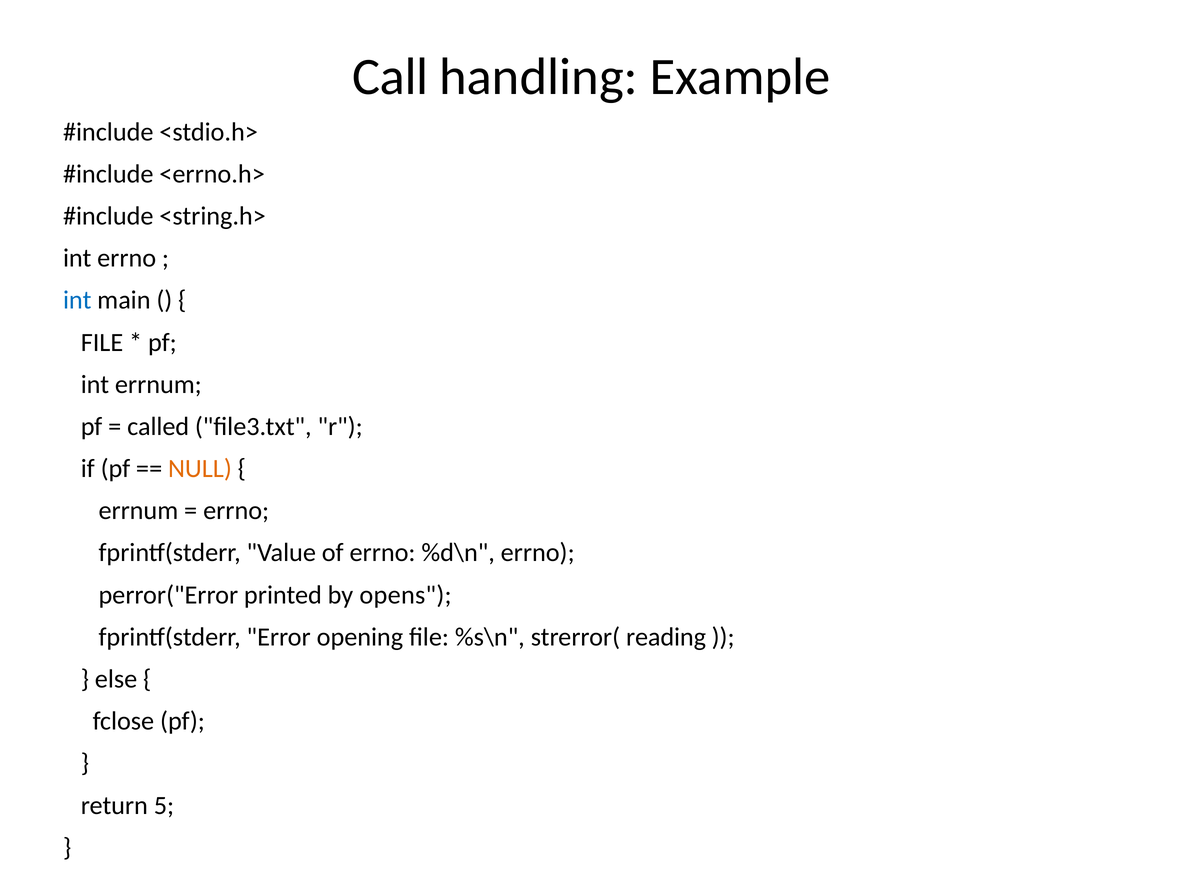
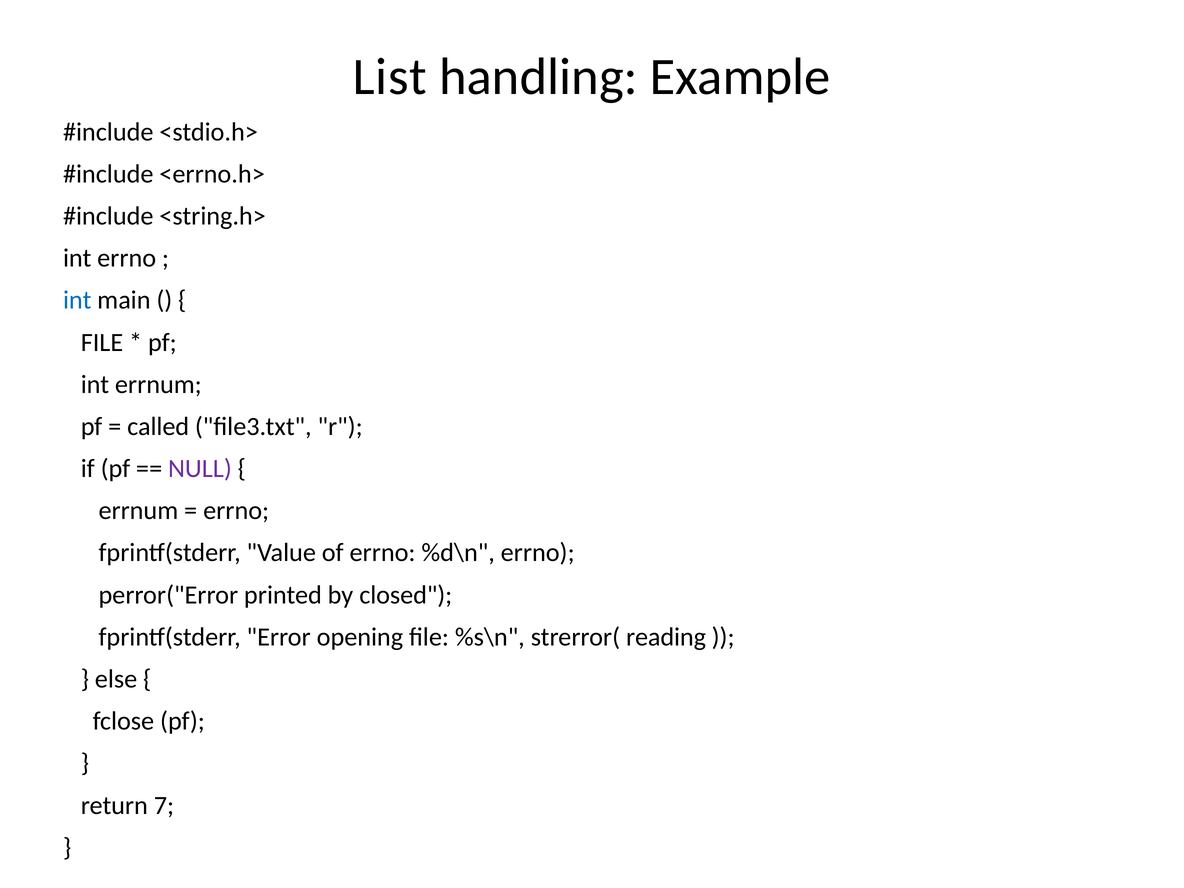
Call: Call -> List
NULL colour: orange -> purple
opens: opens -> closed
5: 5 -> 7
